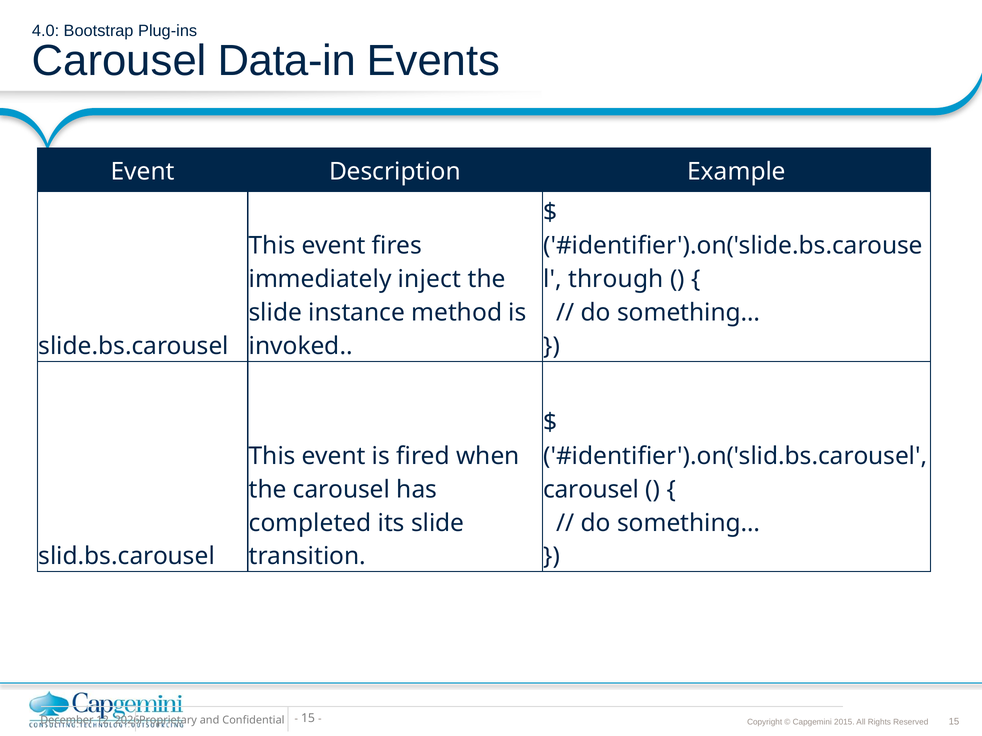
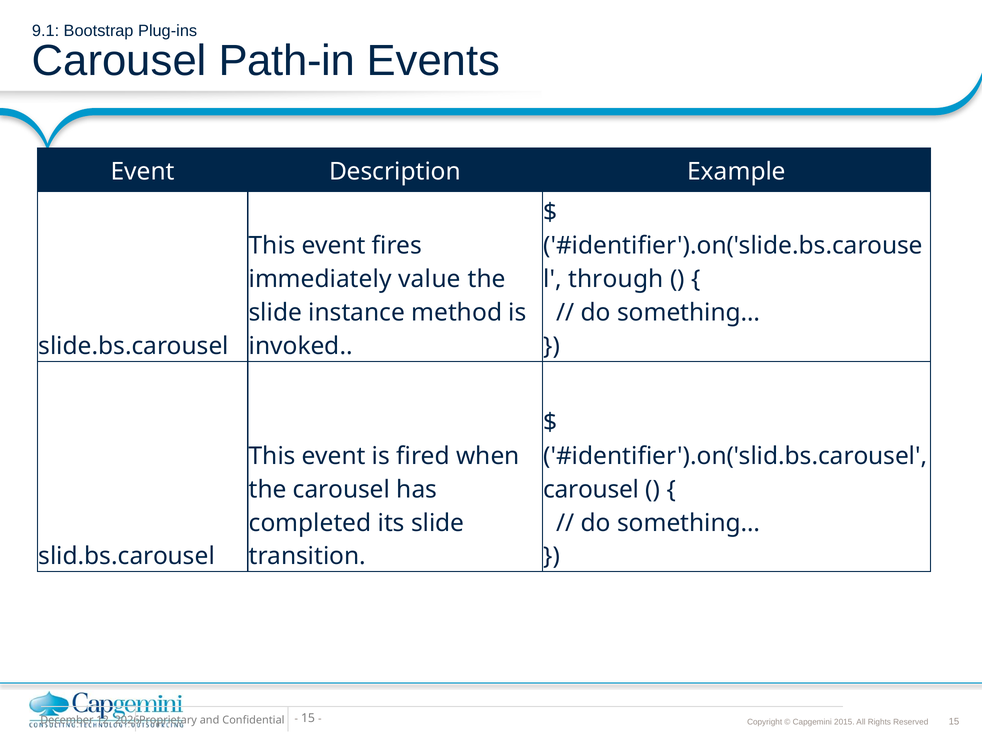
4.0: 4.0 -> 9.1
Data-in: Data-in -> Path-in
inject: inject -> value
